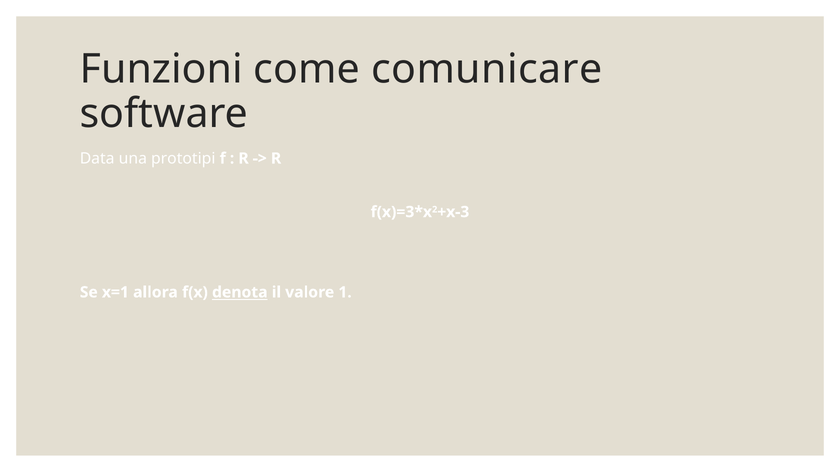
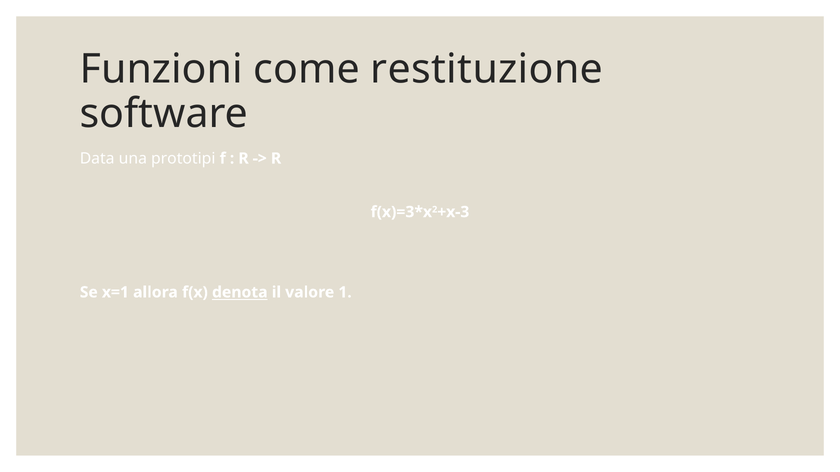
comunicare: comunicare -> restituzione
